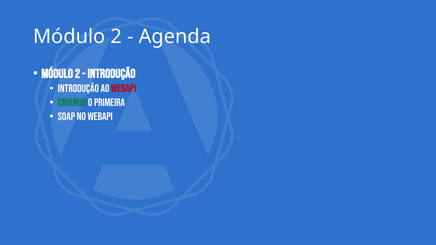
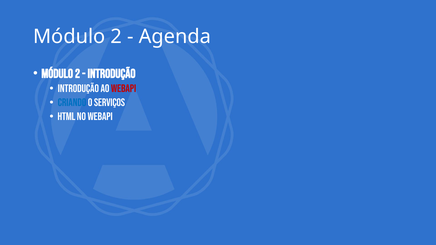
Criando colour: green -> blue
primeira: primeira -> serviços
SOAP: SOAP -> HTML
